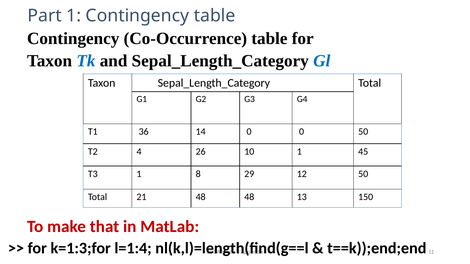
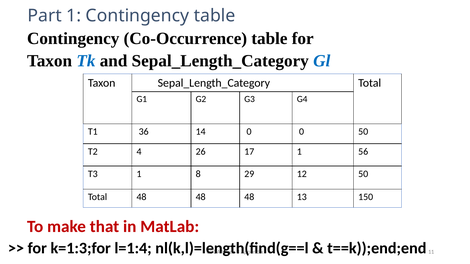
10: 10 -> 17
45: 45 -> 56
Total 21: 21 -> 48
